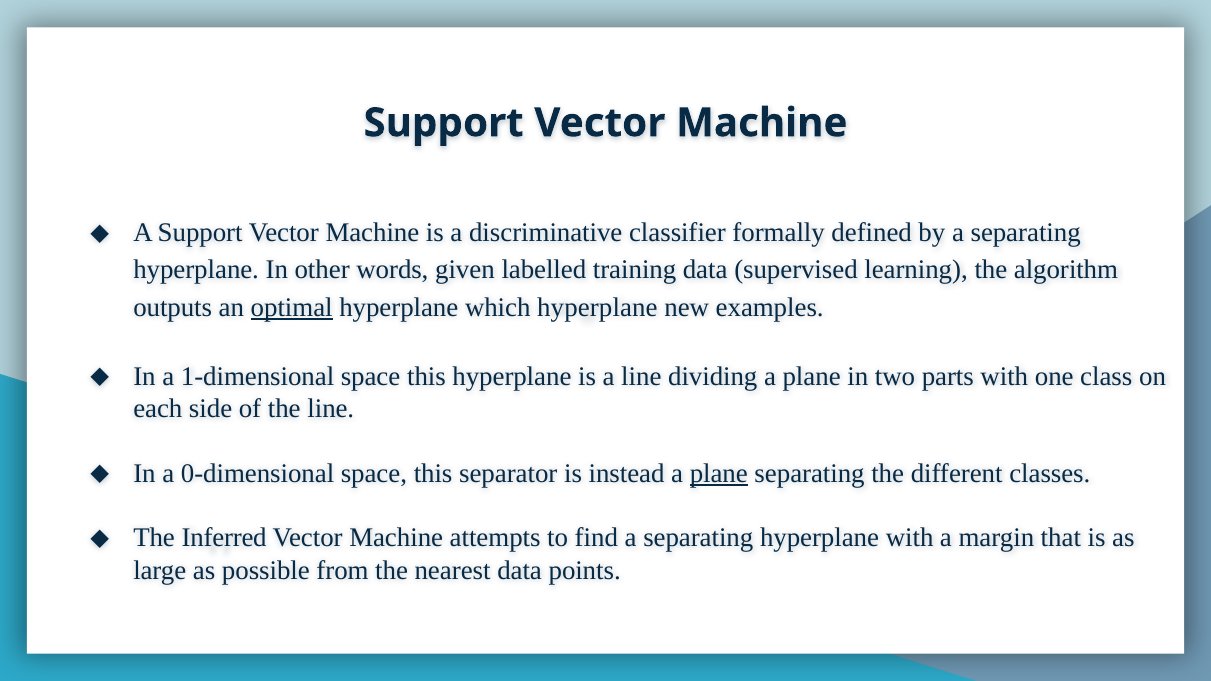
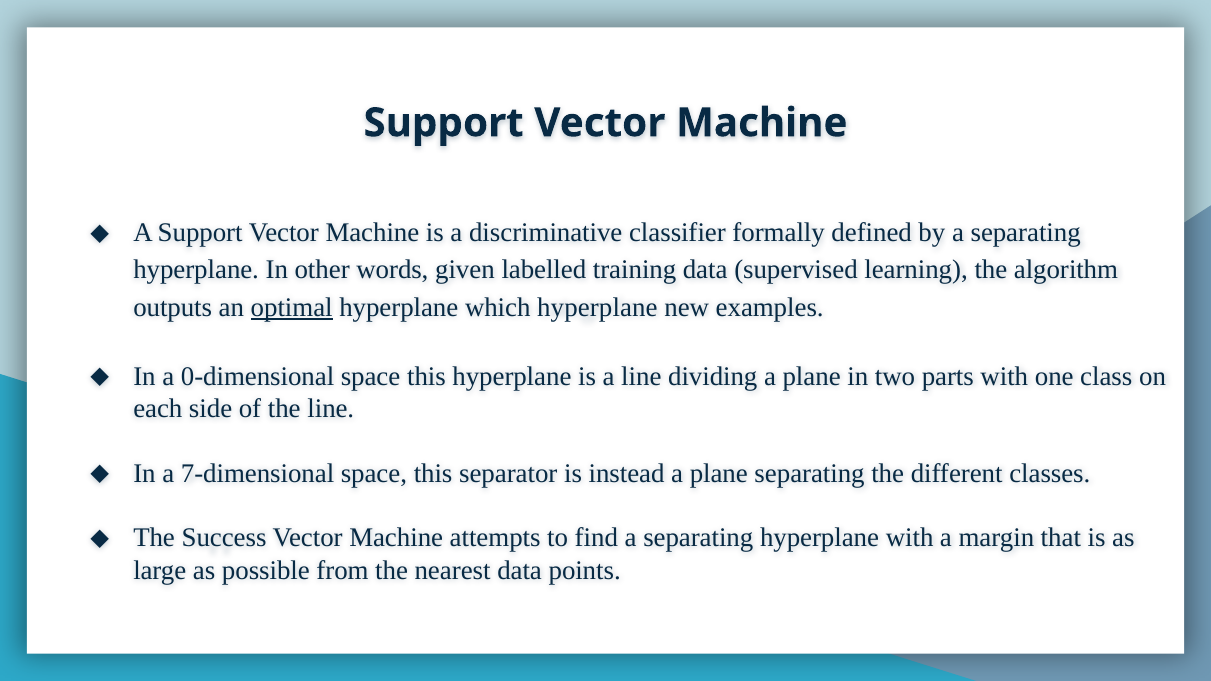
1-dimensional: 1-dimensional -> 0-dimensional
0-dimensional: 0-dimensional -> 7-dimensional
plane at (719, 473) underline: present -> none
Inferred: Inferred -> Success
